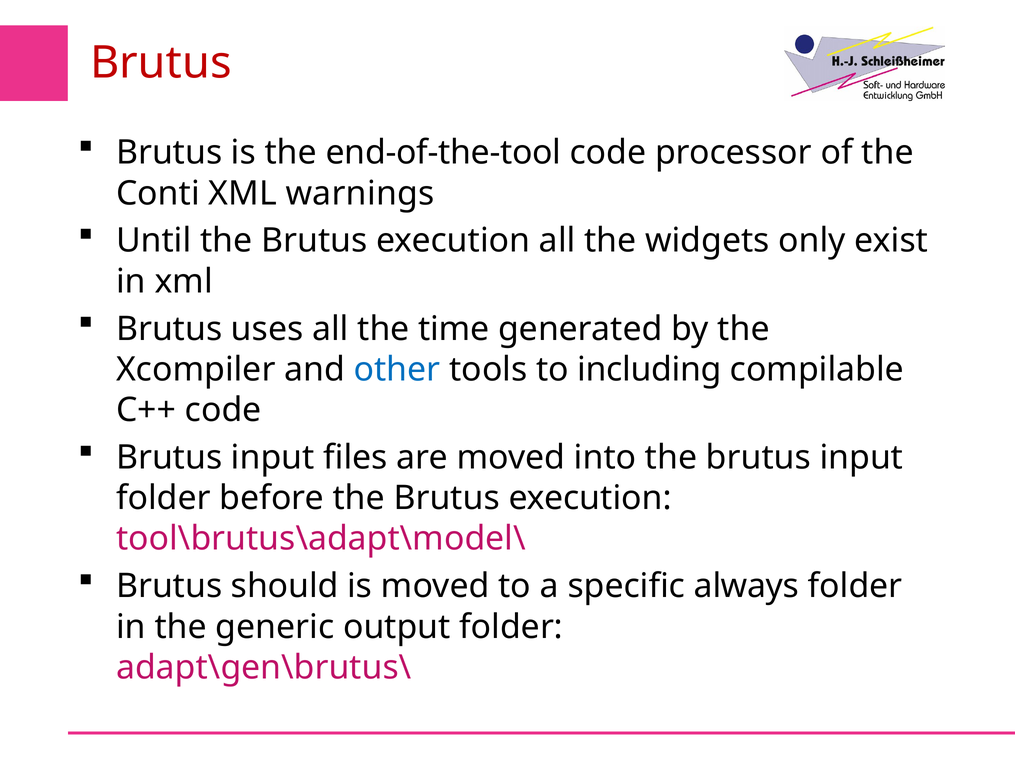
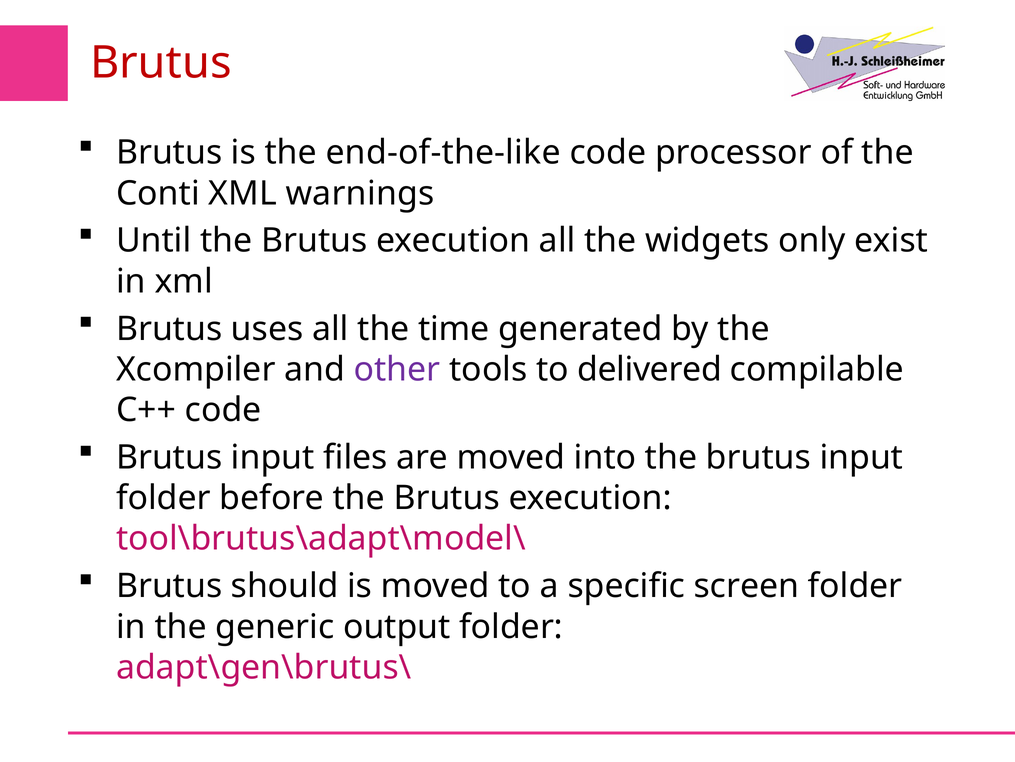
end-of-the-tool: end-of-the-tool -> end-of-the-like
other colour: blue -> purple
including: including -> delivered
always: always -> screen
